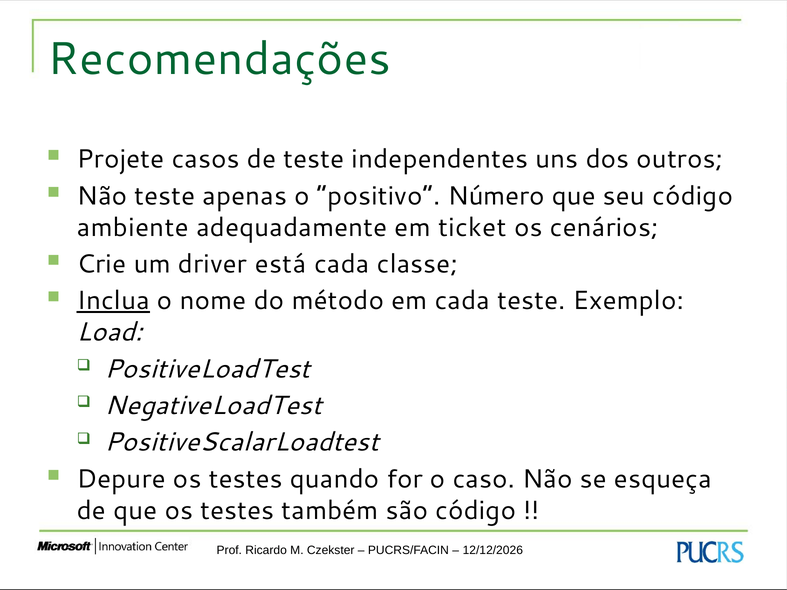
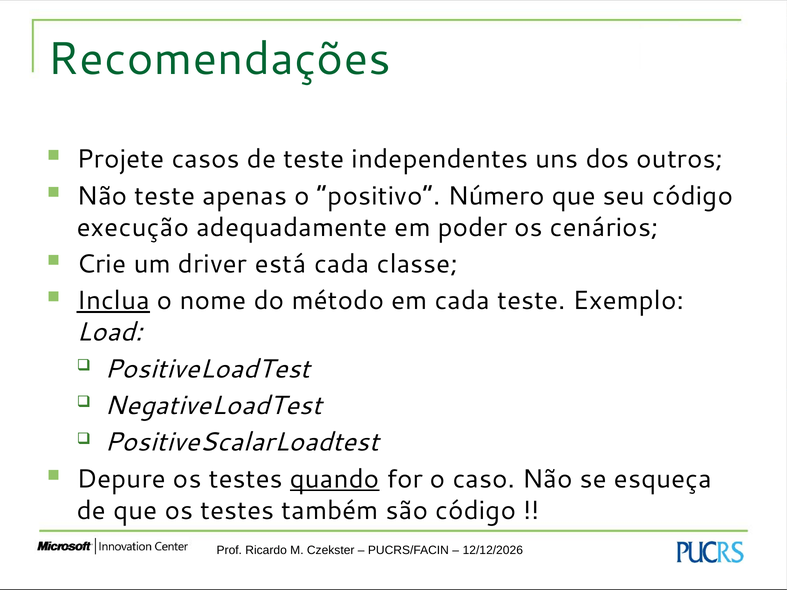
ambiente: ambiente -> execução
ticket: ticket -> poder
quando underline: none -> present
